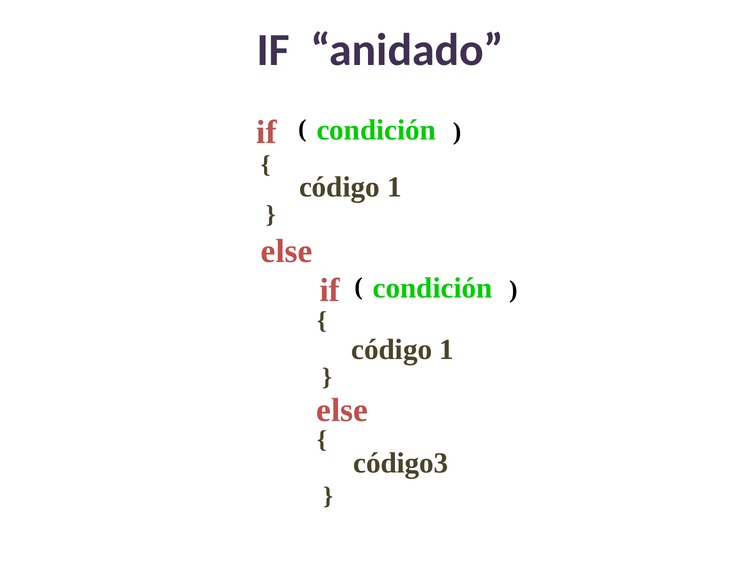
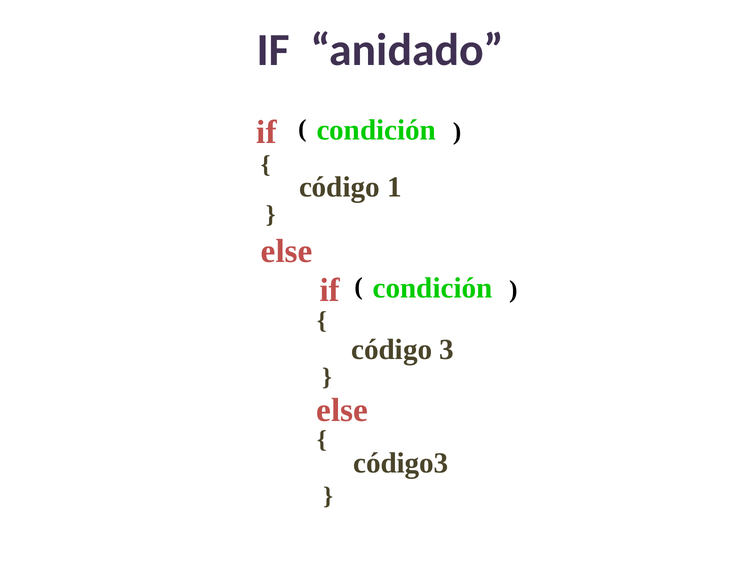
1 at (447, 349): 1 -> 3
